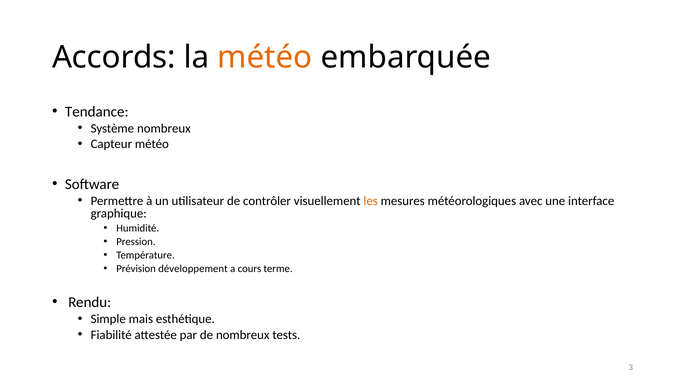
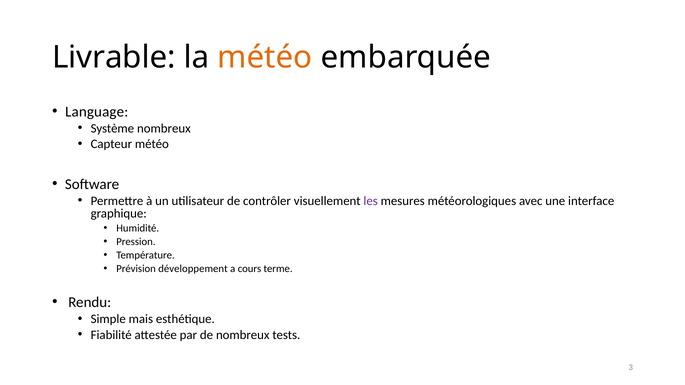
Accords: Accords -> Livrable
Tendance: Tendance -> Language
les colour: orange -> purple
